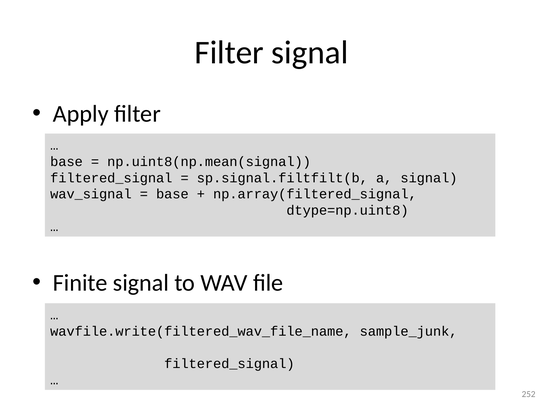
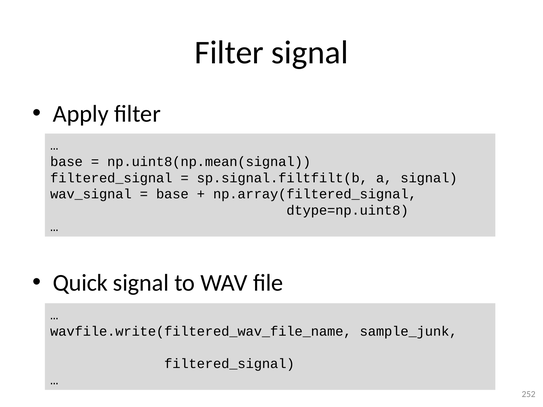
Finite: Finite -> Quick
